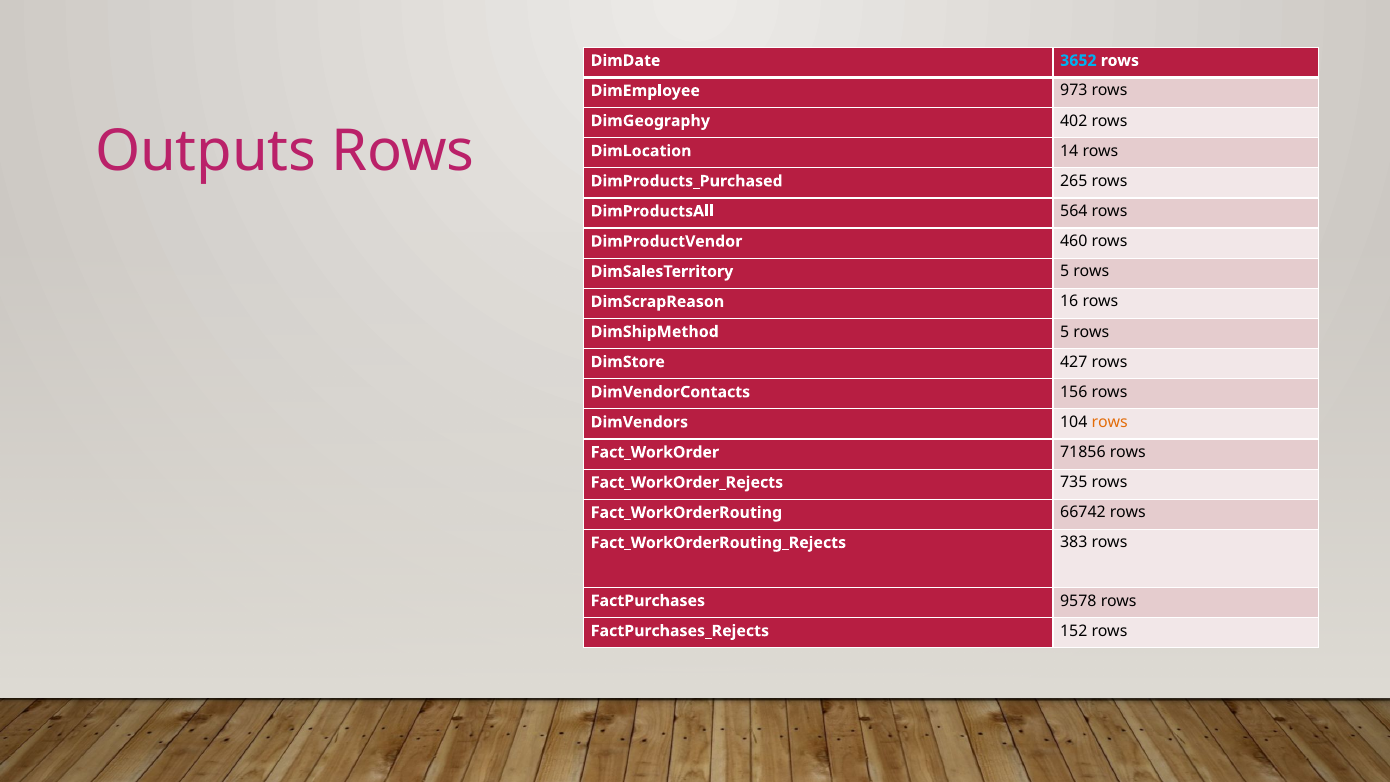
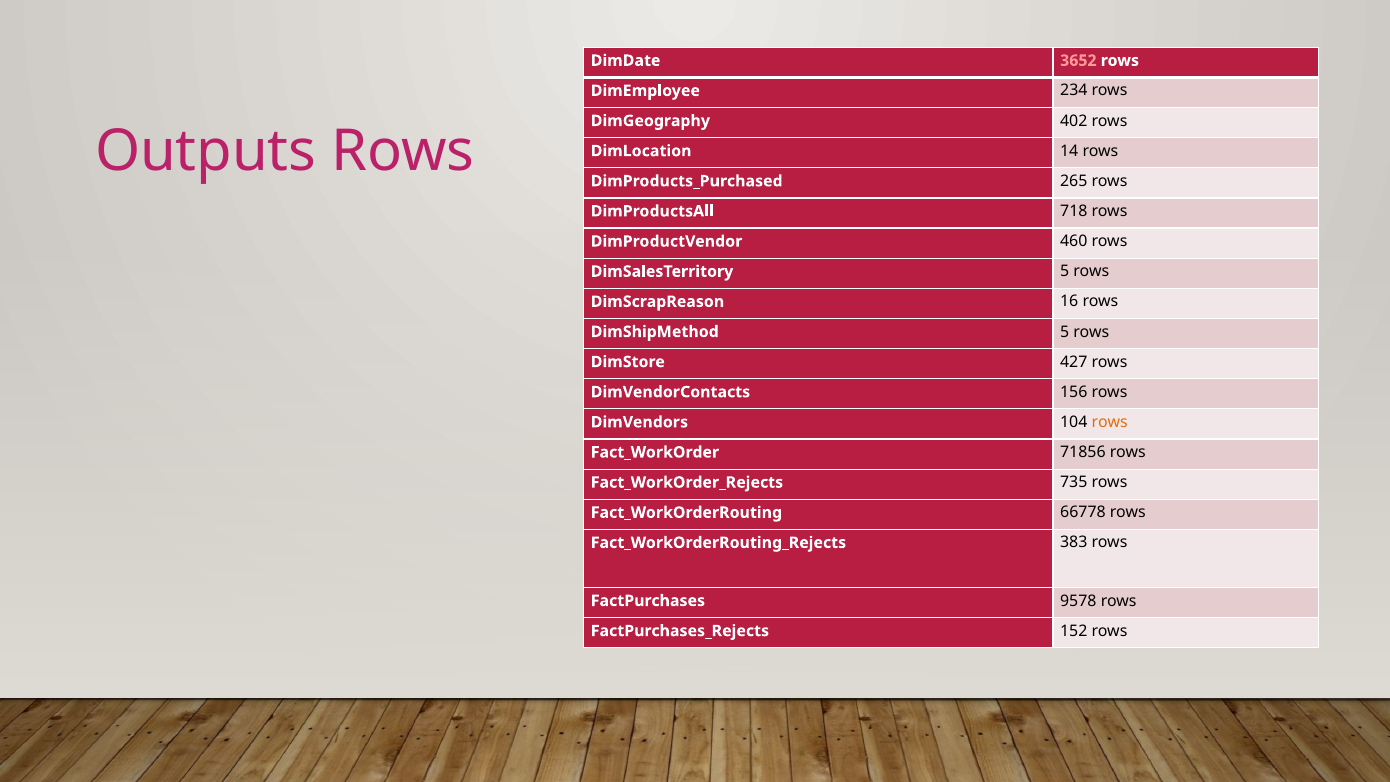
3652 colour: light blue -> pink
973: 973 -> 234
564: 564 -> 718
66742: 66742 -> 66778
